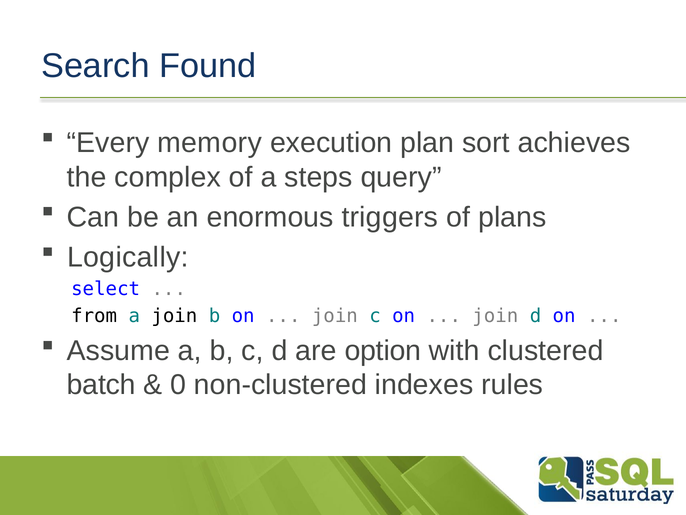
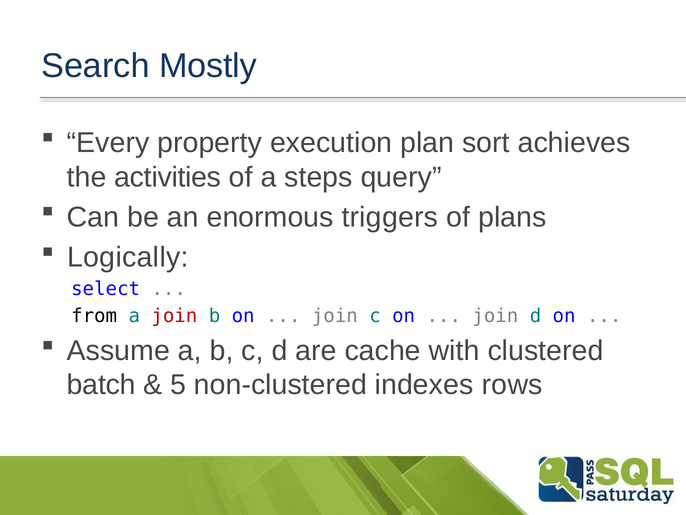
Found: Found -> Mostly
memory: memory -> property
complex: complex -> activities
join at (174, 315) colour: black -> red
option: option -> cache
0: 0 -> 5
rules: rules -> rows
